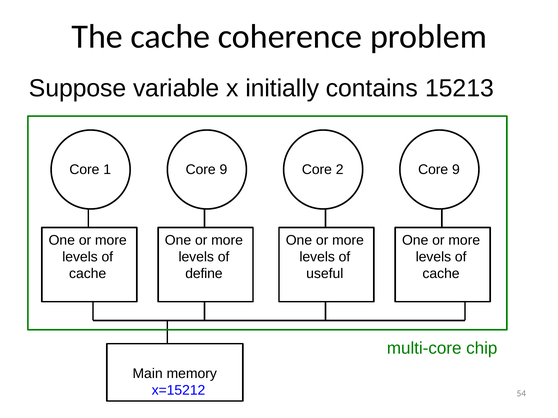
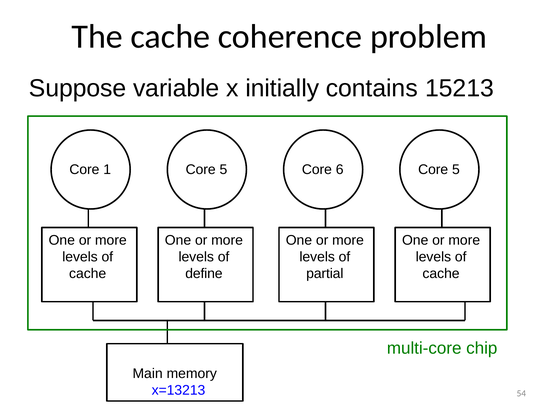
1 Core 9: 9 -> 5
2: 2 -> 6
9 at (456, 170): 9 -> 5
useful: useful -> partial
x=15212: x=15212 -> x=13213
